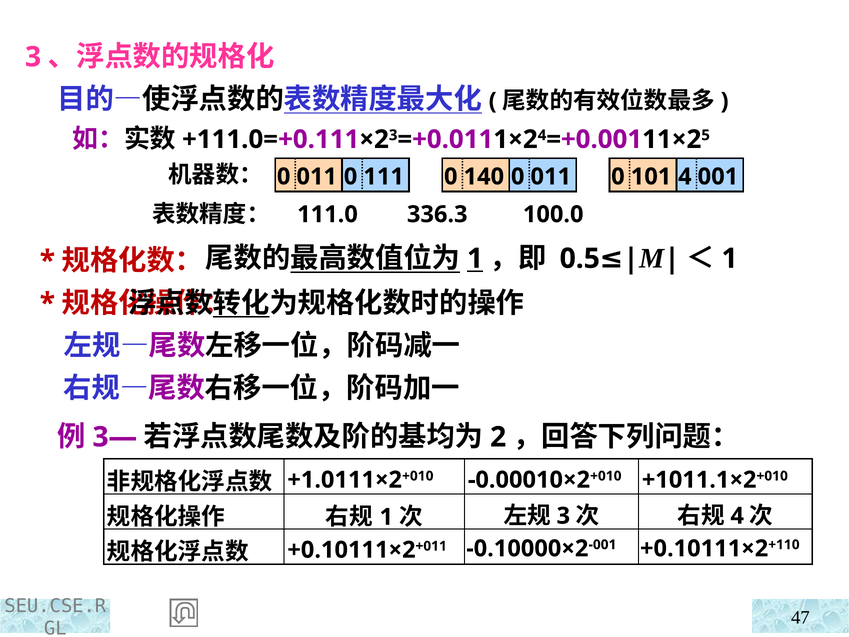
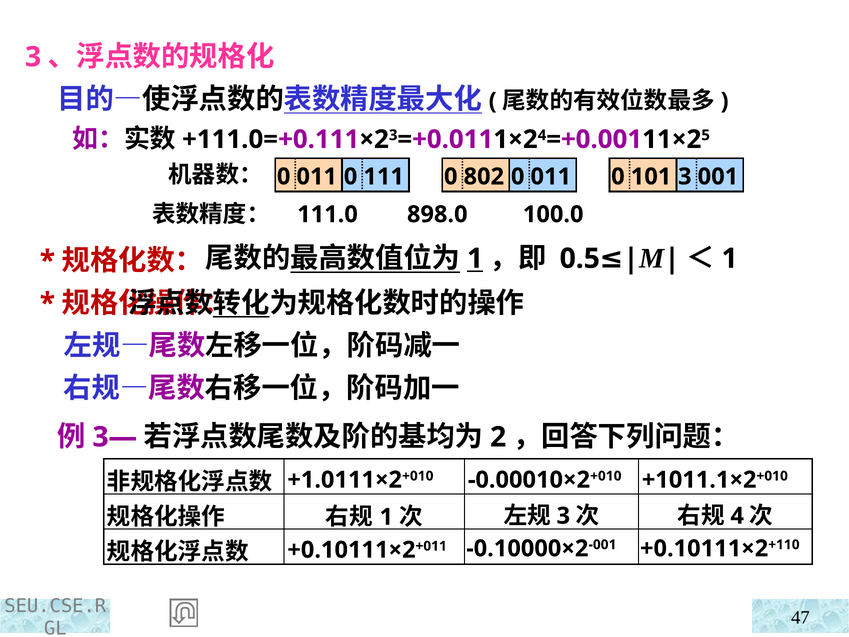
140: 140 -> 802
101 4: 4 -> 3
336.3: 336.3 -> 898.0
